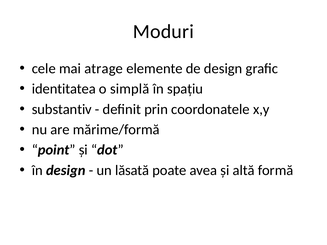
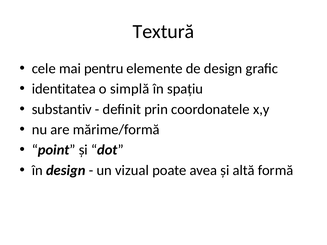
Moduri: Moduri -> Textură
atrage: atrage -> pentru
lăsată: lăsată -> vizual
